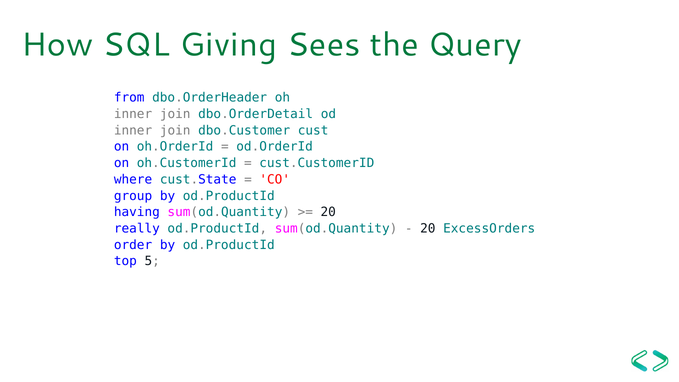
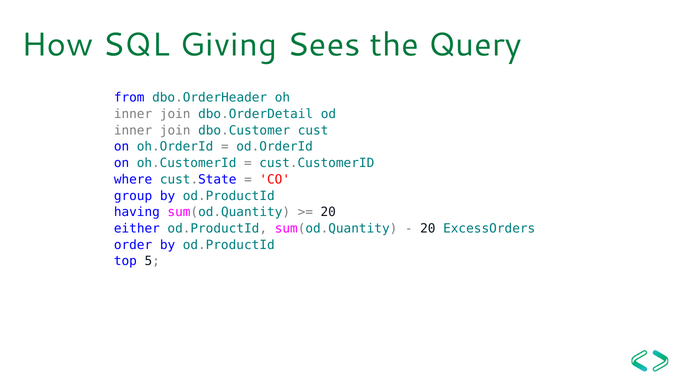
really: really -> either
